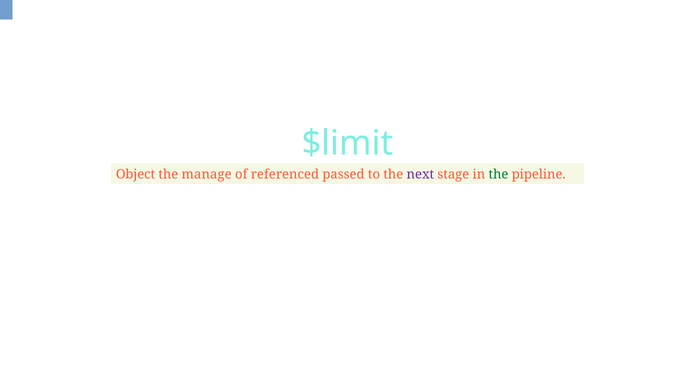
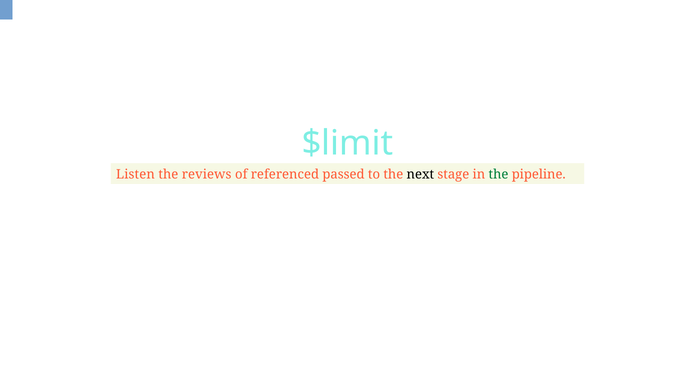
Object: Object -> Listen
manage: manage -> reviews
next colour: purple -> black
